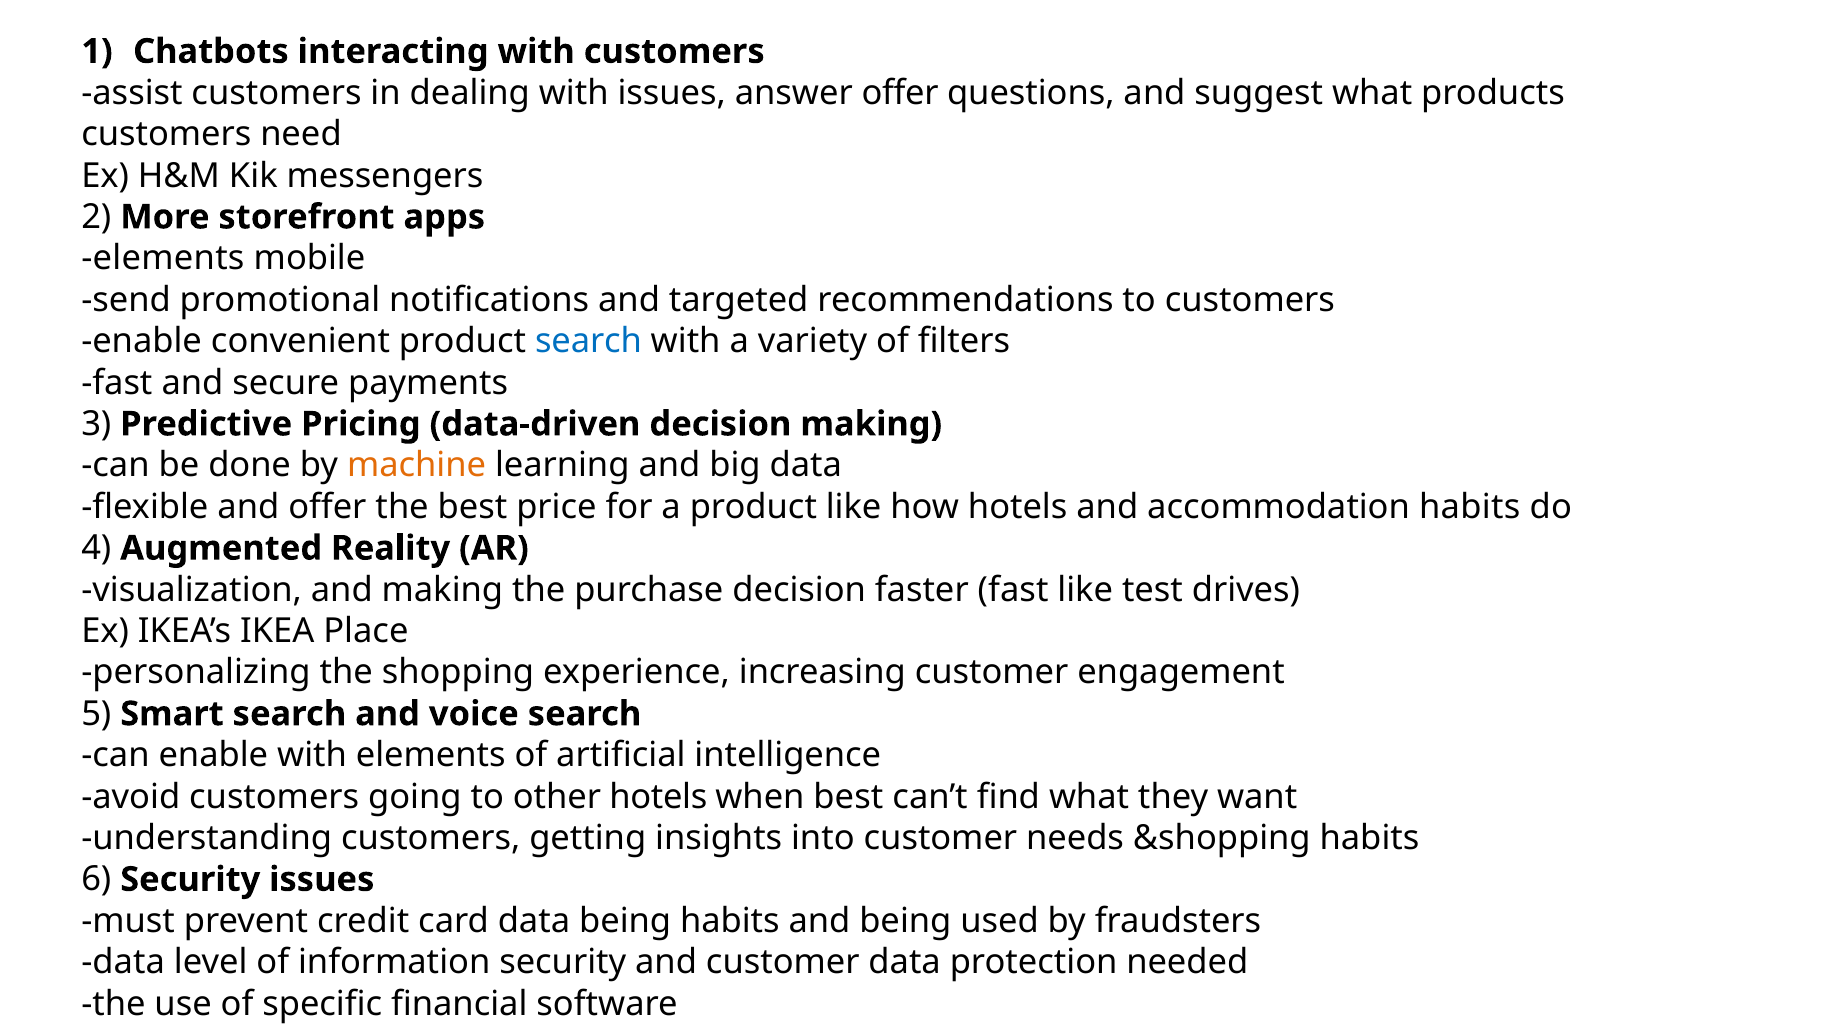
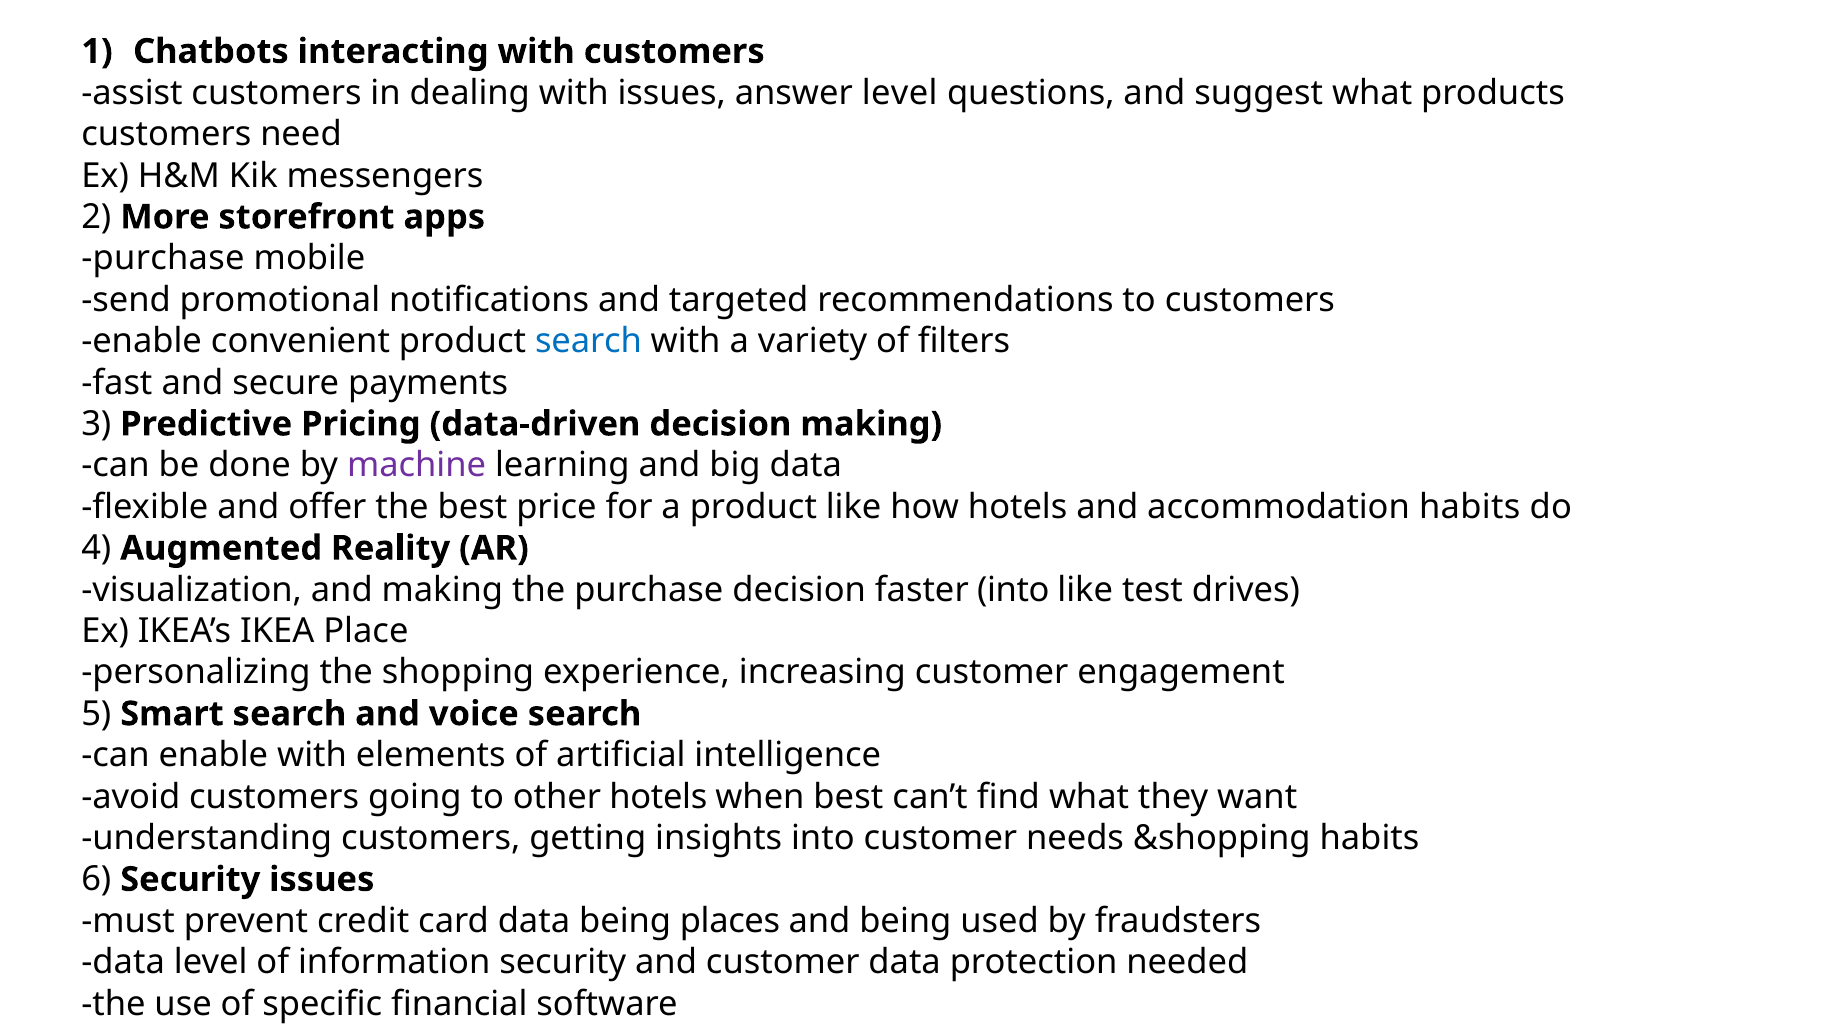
answer offer: offer -> level
elements at (163, 258): elements -> purchase
machine colour: orange -> purple
faster fast: fast -> into
being habits: habits -> places
